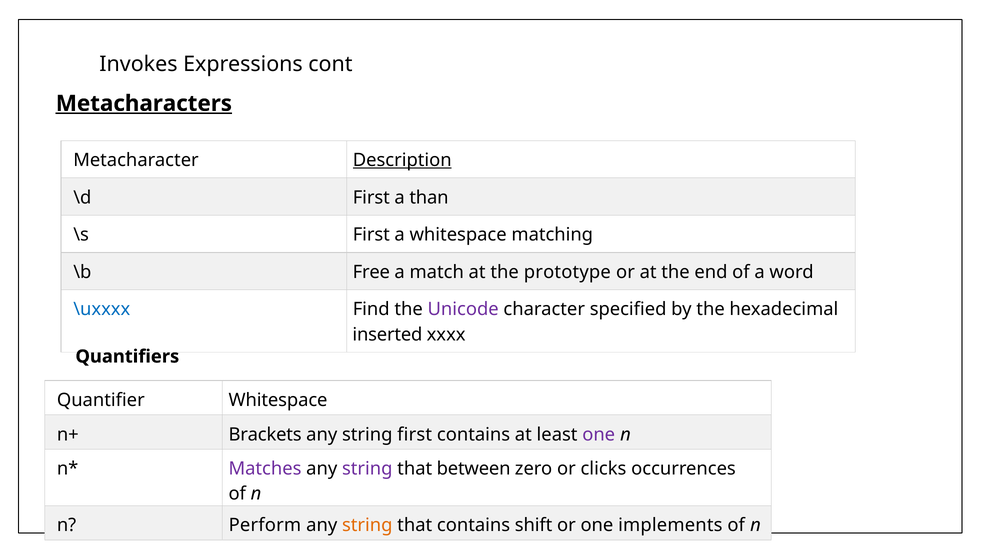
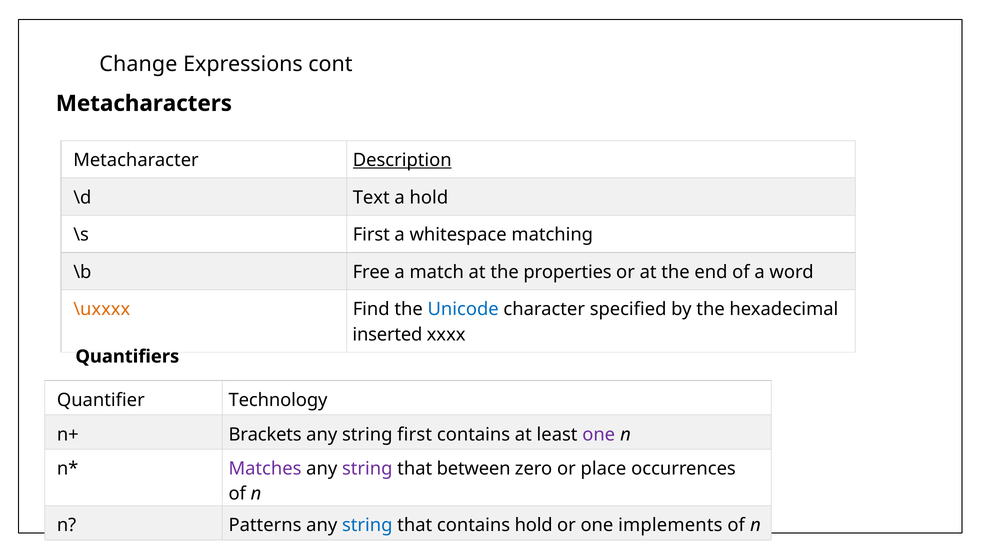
Invokes: Invokes -> Change
Metacharacters underline: present -> none
\d First: First -> Text
a than: than -> hold
prototype: prototype -> properties
\uxxxx colour: blue -> orange
Unicode colour: purple -> blue
Quantifier Whitespace: Whitespace -> Technology
clicks: clicks -> place
Perform: Perform -> Patterns
string at (367, 525) colour: orange -> blue
contains shift: shift -> hold
